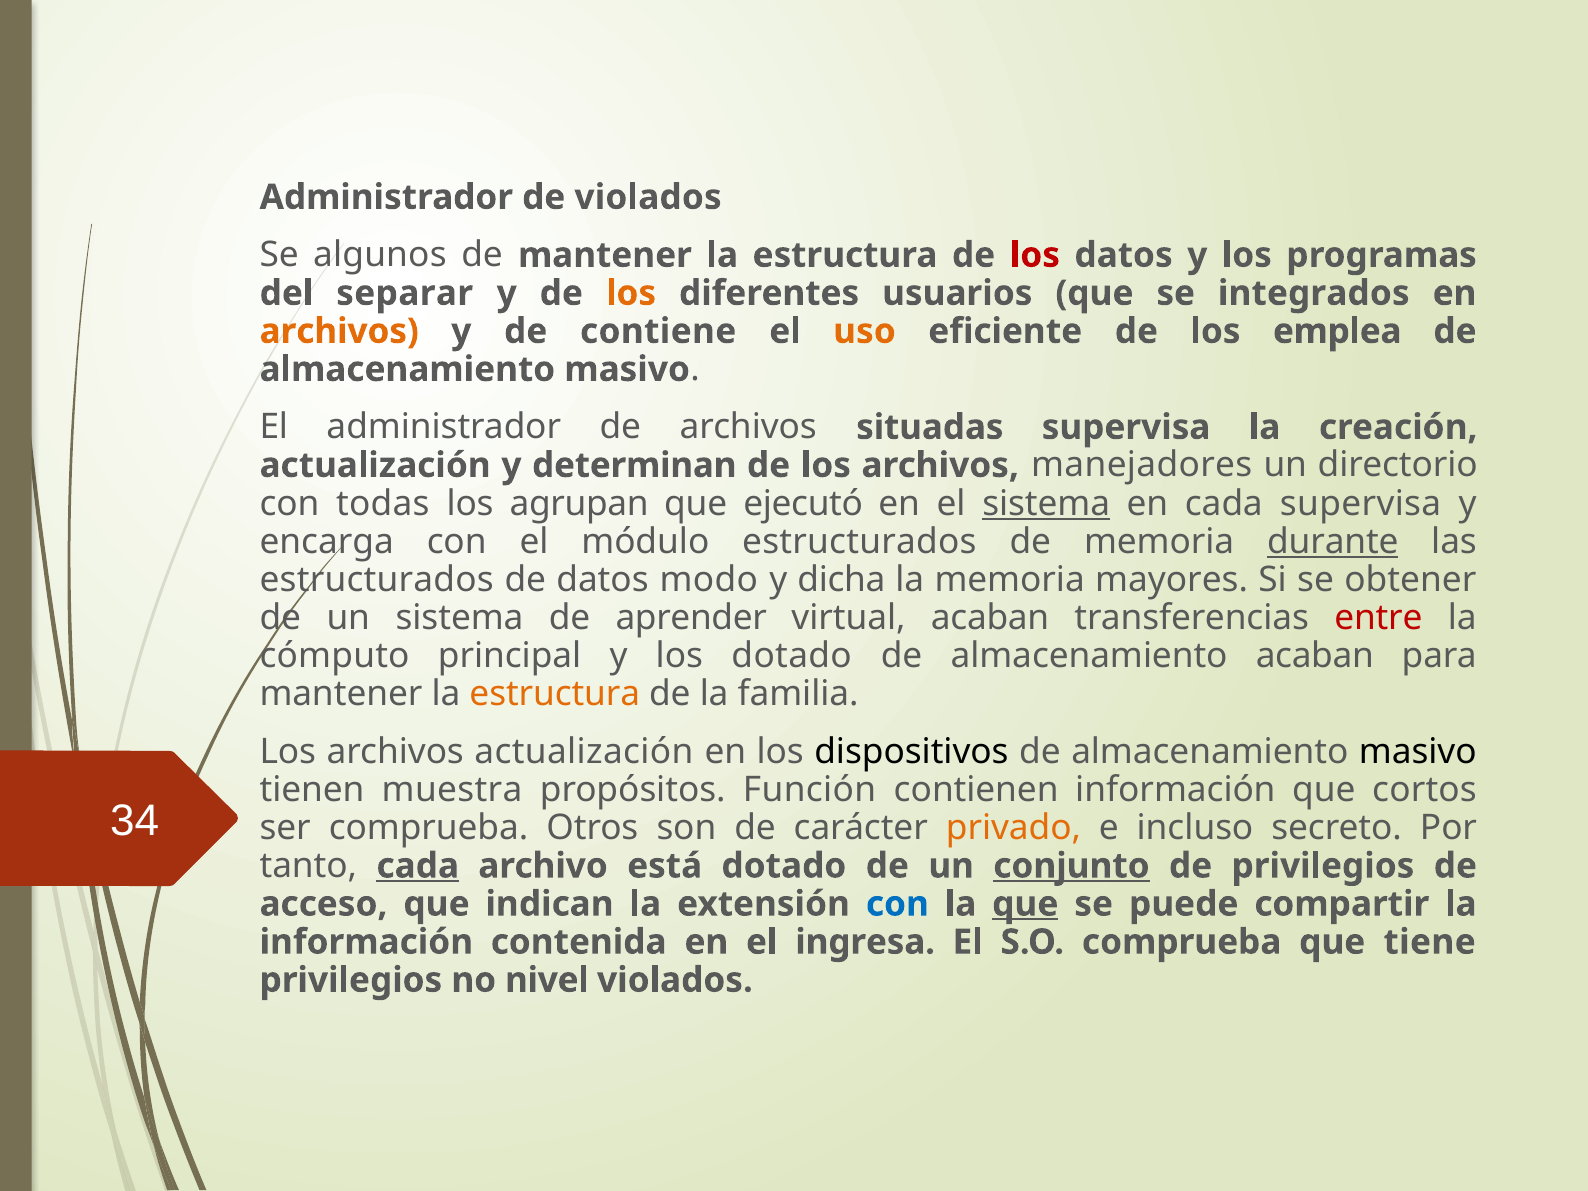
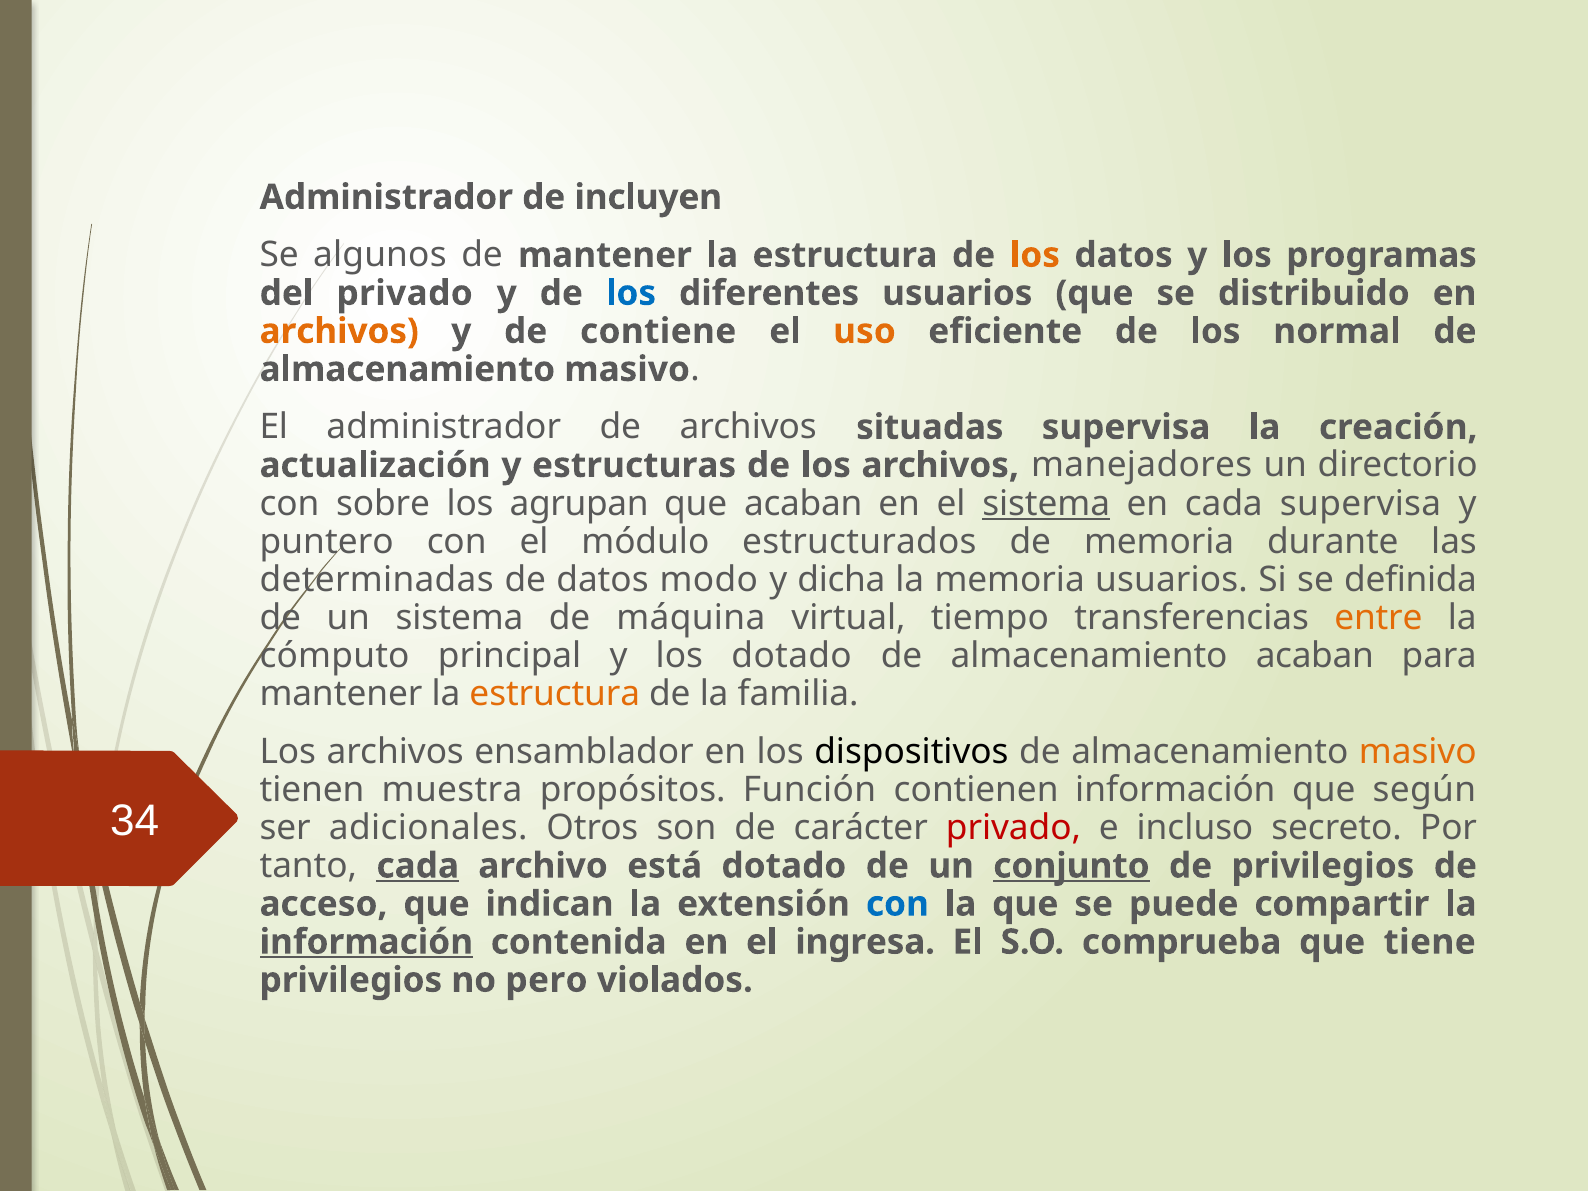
de violados: violados -> incluyen
los at (1035, 255) colour: red -> orange
del separar: separar -> privado
los at (631, 293) colour: orange -> blue
integrados: integrados -> distribuido
emplea: emplea -> normal
determinan: determinan -> estructuras
todas: todas -> sobre
que ejecutó: ejecutó -> acaban
encarga: encarga -> puntero
durante underline: present -> none
estructurados at (377, 580): estructurados -> determinadas
memoria mayores: mayores -> usuarios
obtener: obtener -> definida
aprender: aprender -> máquina
virtual acaban: acaban -> tiempo
entre colour: red -> orange
archivos actualización: actualización -> ensamblador
masivo at (1418, 752) colour: black -> orange
cortos: cortos -> según
ser comprueba: comprueba -> adicionales
privado at (1013, 828) colour: orange -> red
que at (1025, 904) underline: present -> none
información at (366, 942) underline: none -> present
nivel: nivel -> pero
